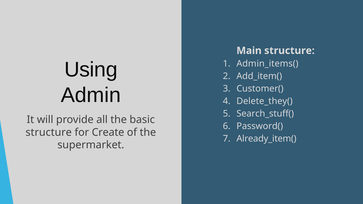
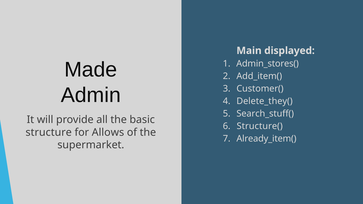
Main structure: structure -> displayed
Using: Using -> Made
Admin_items(: Admin_items( -> Admin_stores(
Password(: Password( -> Structure(
Create: Create -> Allows
